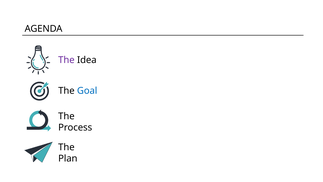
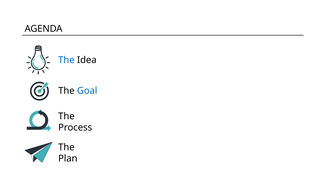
The at (66, 60) colour: purple -> blue
